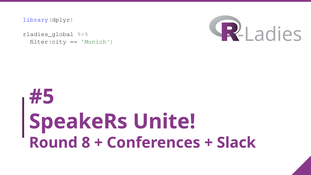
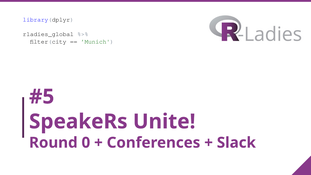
8: 8 -> 0
